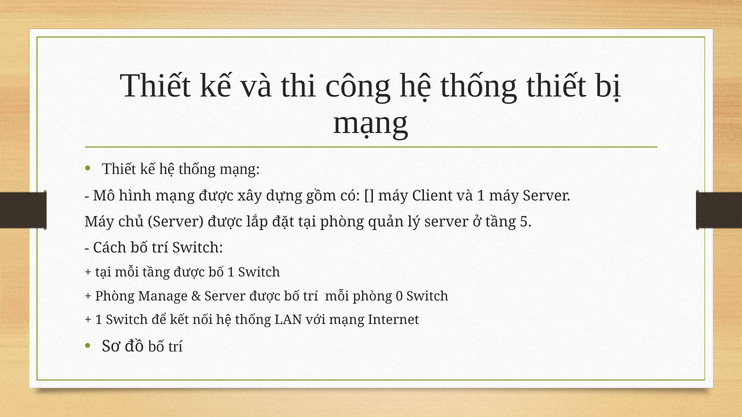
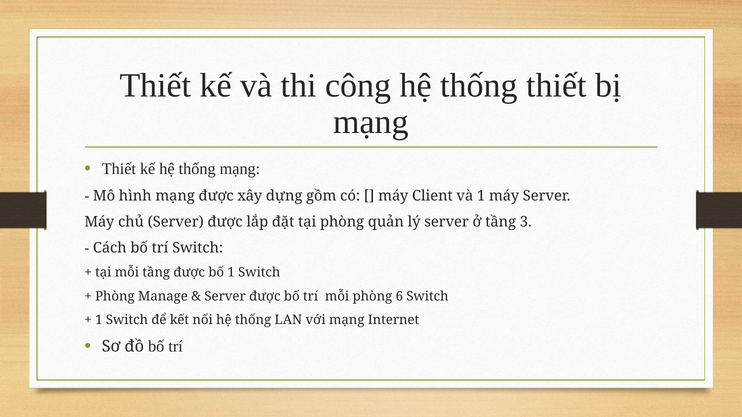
5: 5 -> 3
0: 0 -> 6
